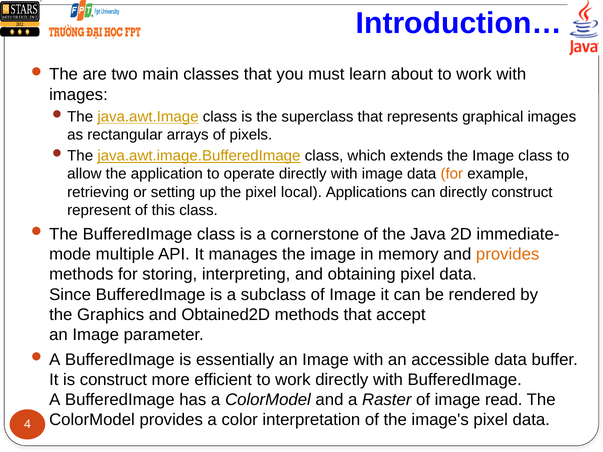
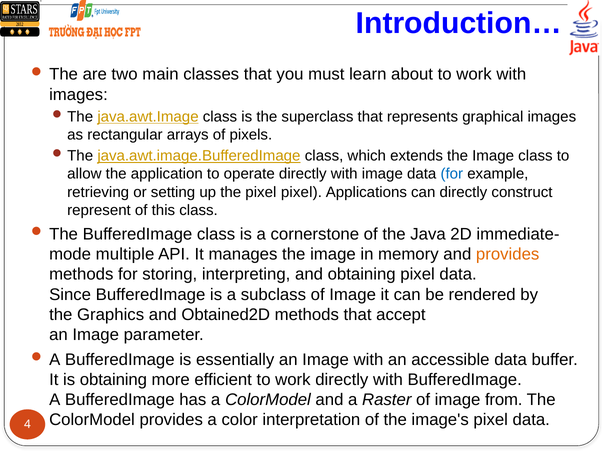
for at (452, 174) colour: orange -> blue
pixel local: local -> pixel
is construct: construct -> obtaining
read: read -> from
